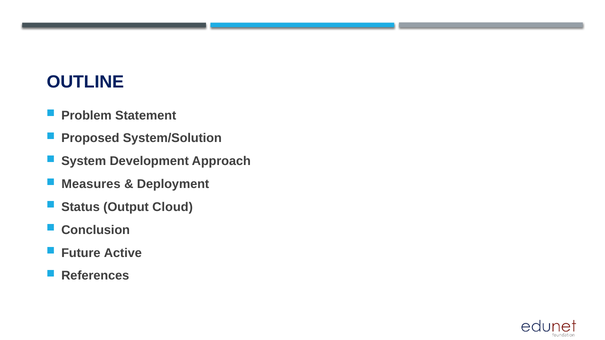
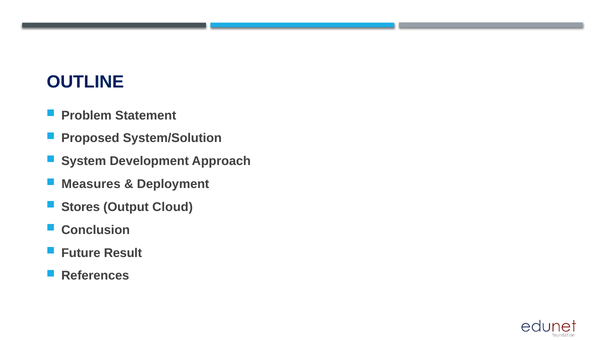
Status: Status -> Stores
Active: Active -> Result
